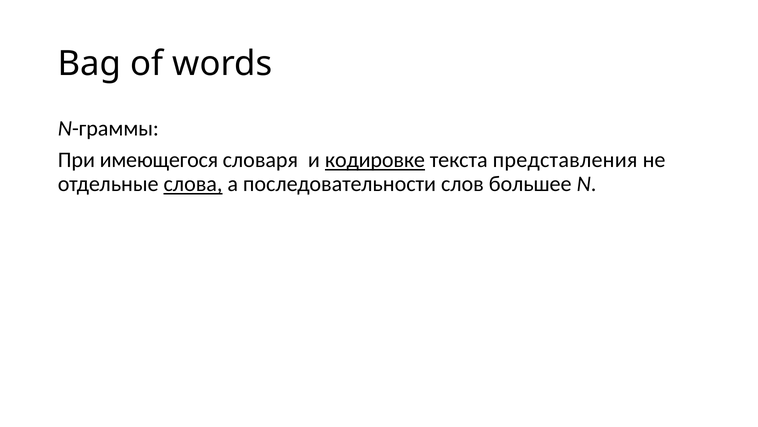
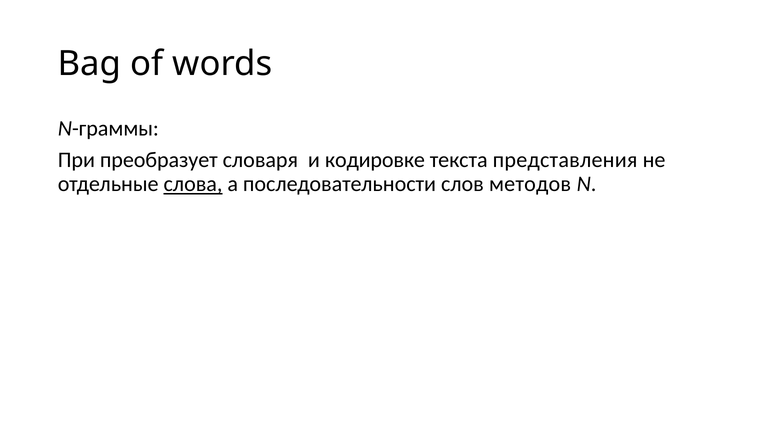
имеющегося: имеющегося -> преобразует
кодировке underline: present -> none
большее: большее -> методов
